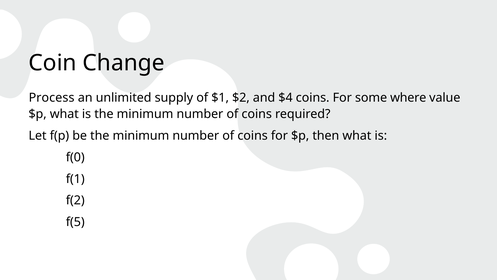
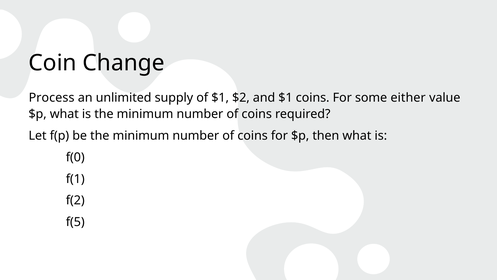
and $4: $4 -> $1
where: where -> either
